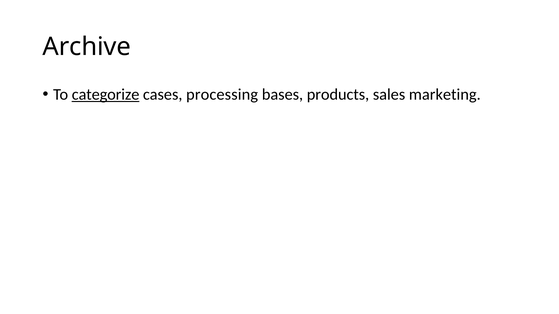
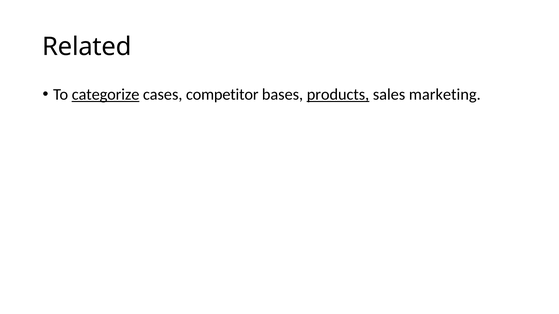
Archive: Archive -> Related
processing: processing -> competitor
products underline: none -> present
